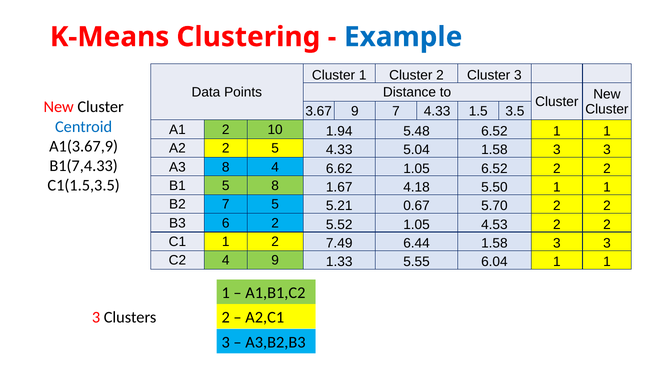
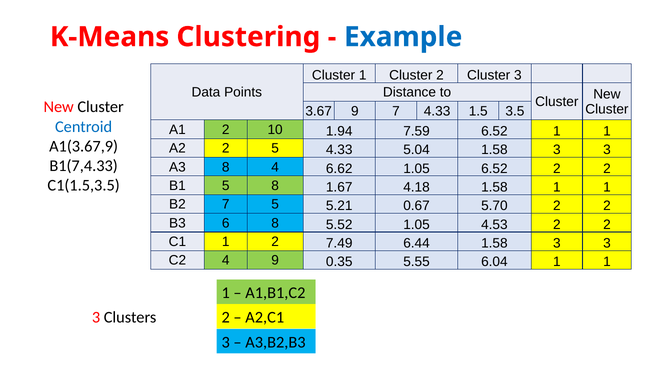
5.48: 5.48 -> 7.59
4.18 5.50: 5.50 -> 1.58
6 2: 2 -> 8
1.33: 1.33 -> 0.35
